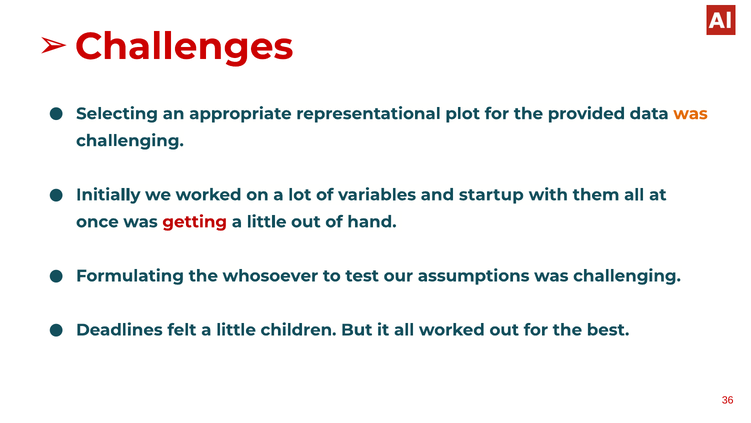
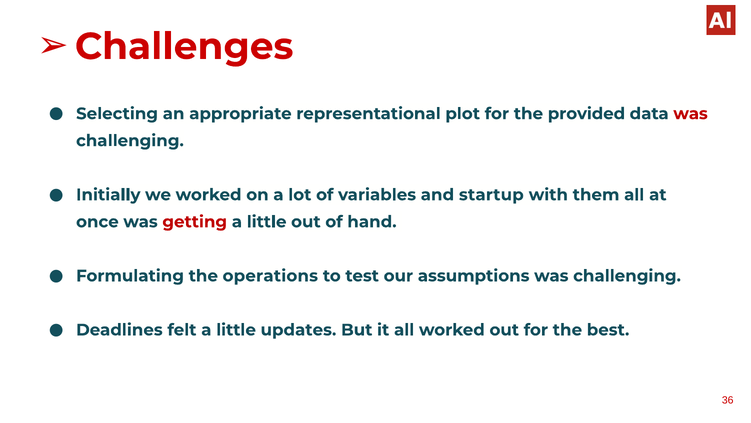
was at (691, 114) colour: orange -> red
whosoever: whosoever -> operations
children: children -> updates
